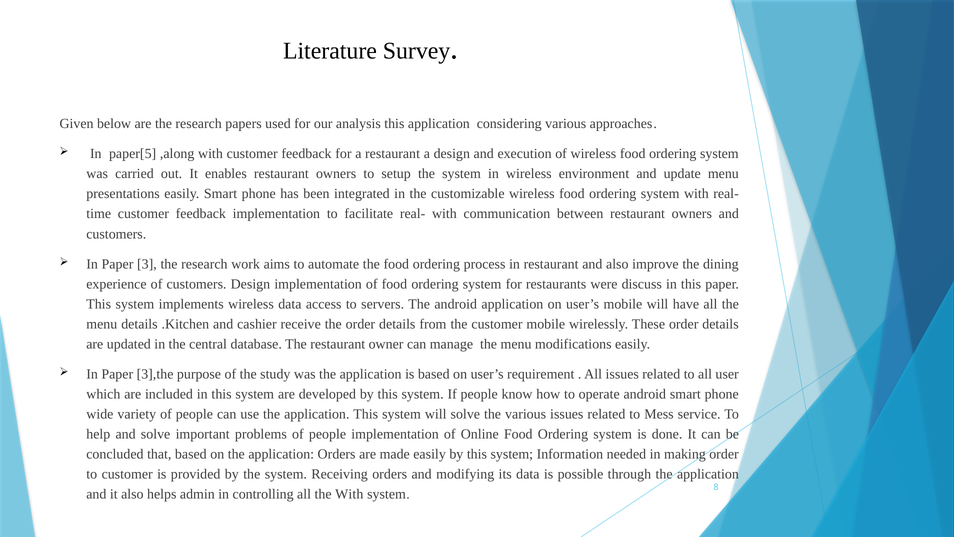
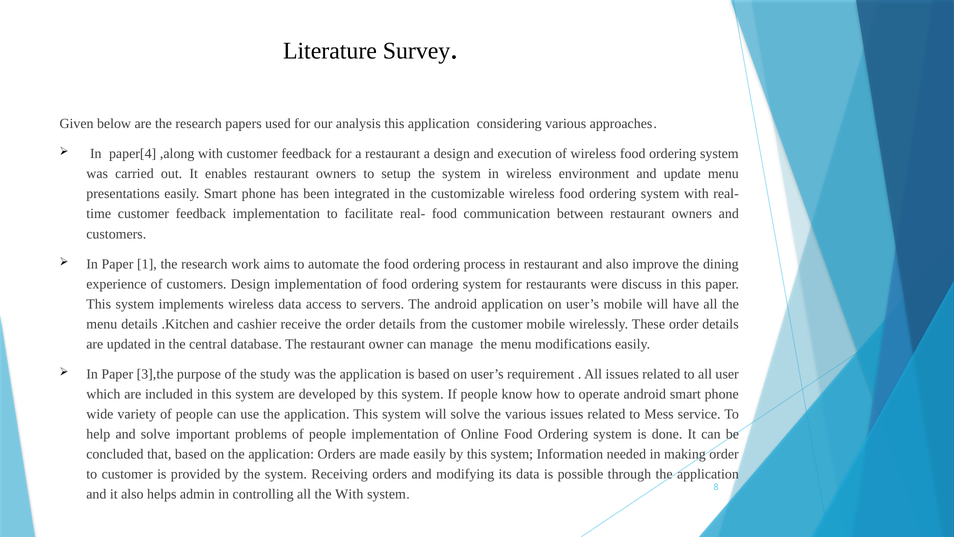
paper[5: paper[5 -> paper[4
real- with: with -> food
3: 3 -> 1
